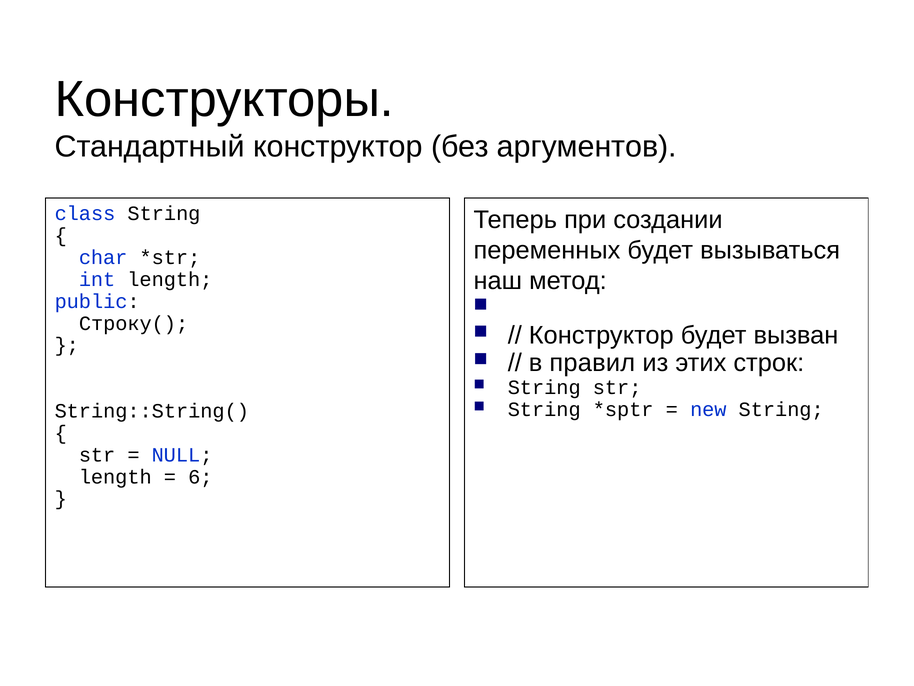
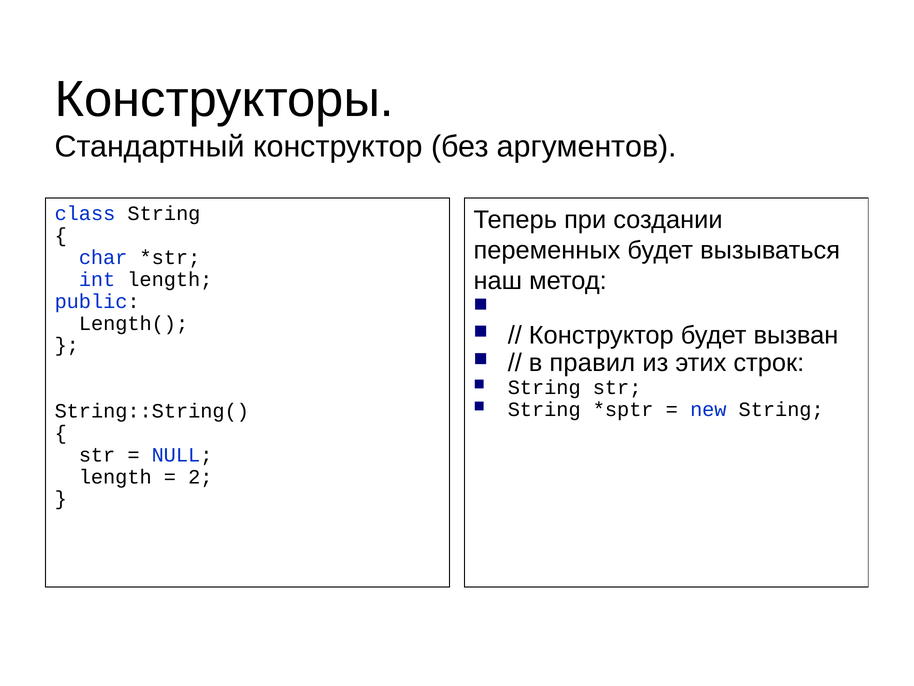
Строку(: Строку( -> Length(
6: 6 -> 2
